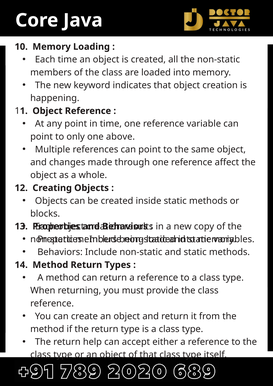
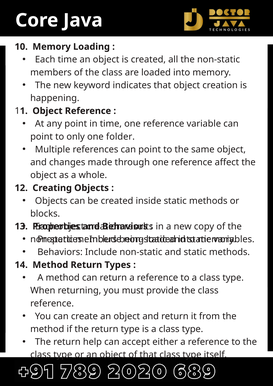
above: above -> folder
